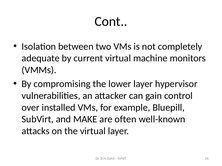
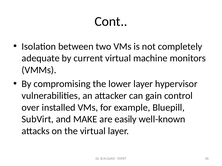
often: often -> easily
